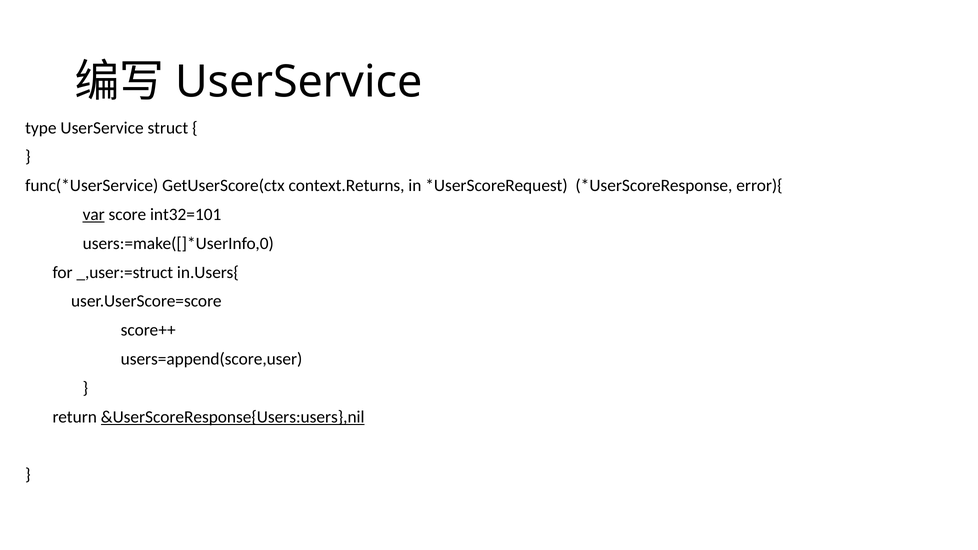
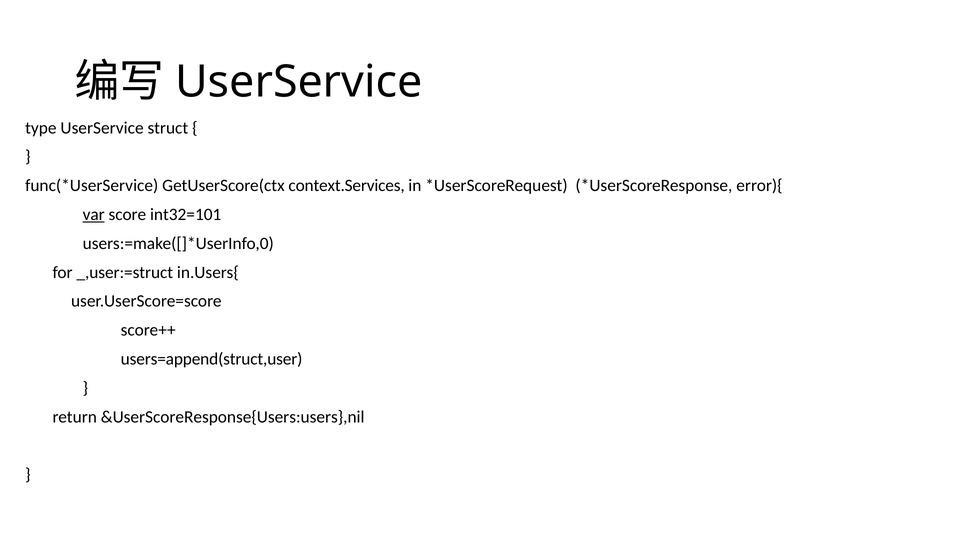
context.Returns: context.Returns -> context.Services
users=append(score,user: users=append(score,user -> users=append(struct,user
&UserScoreResponse{Users:users},nil underline: present -> none
